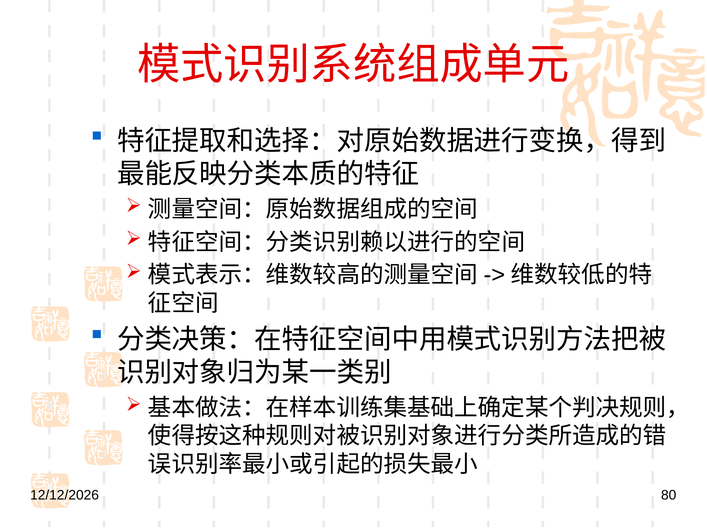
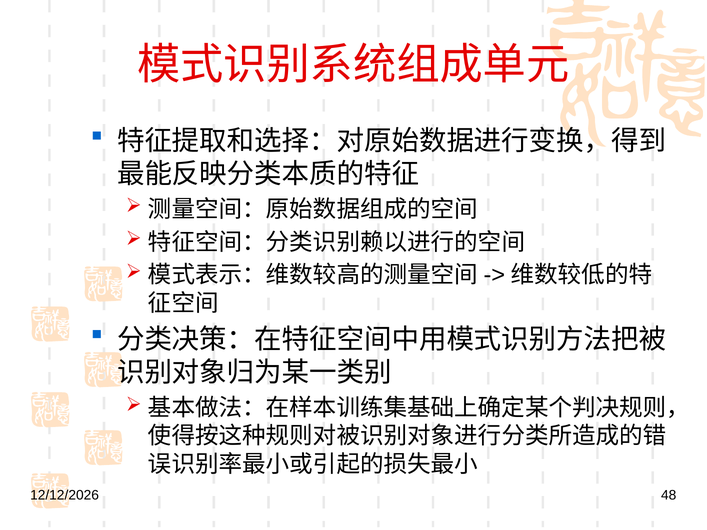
80: 80 -> 48
